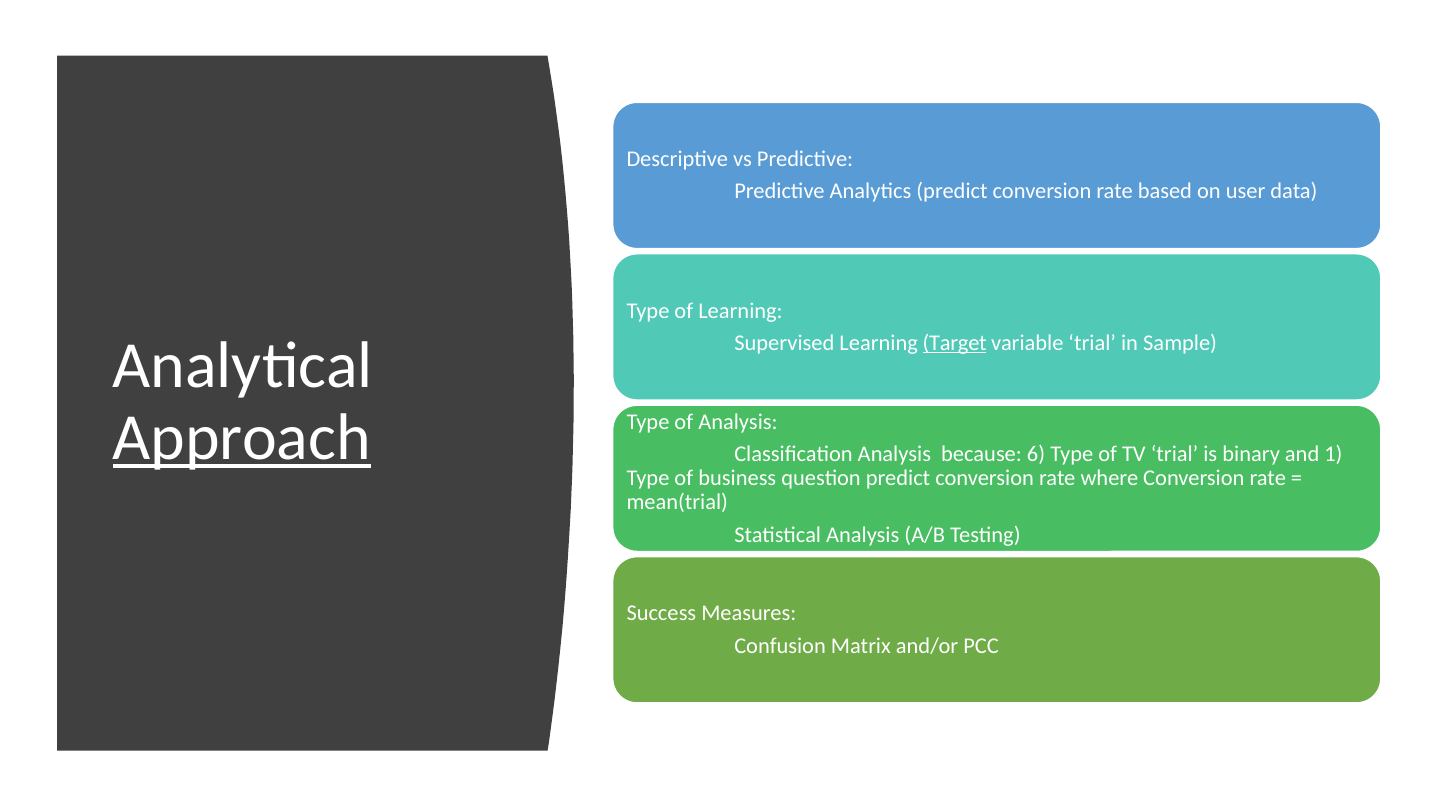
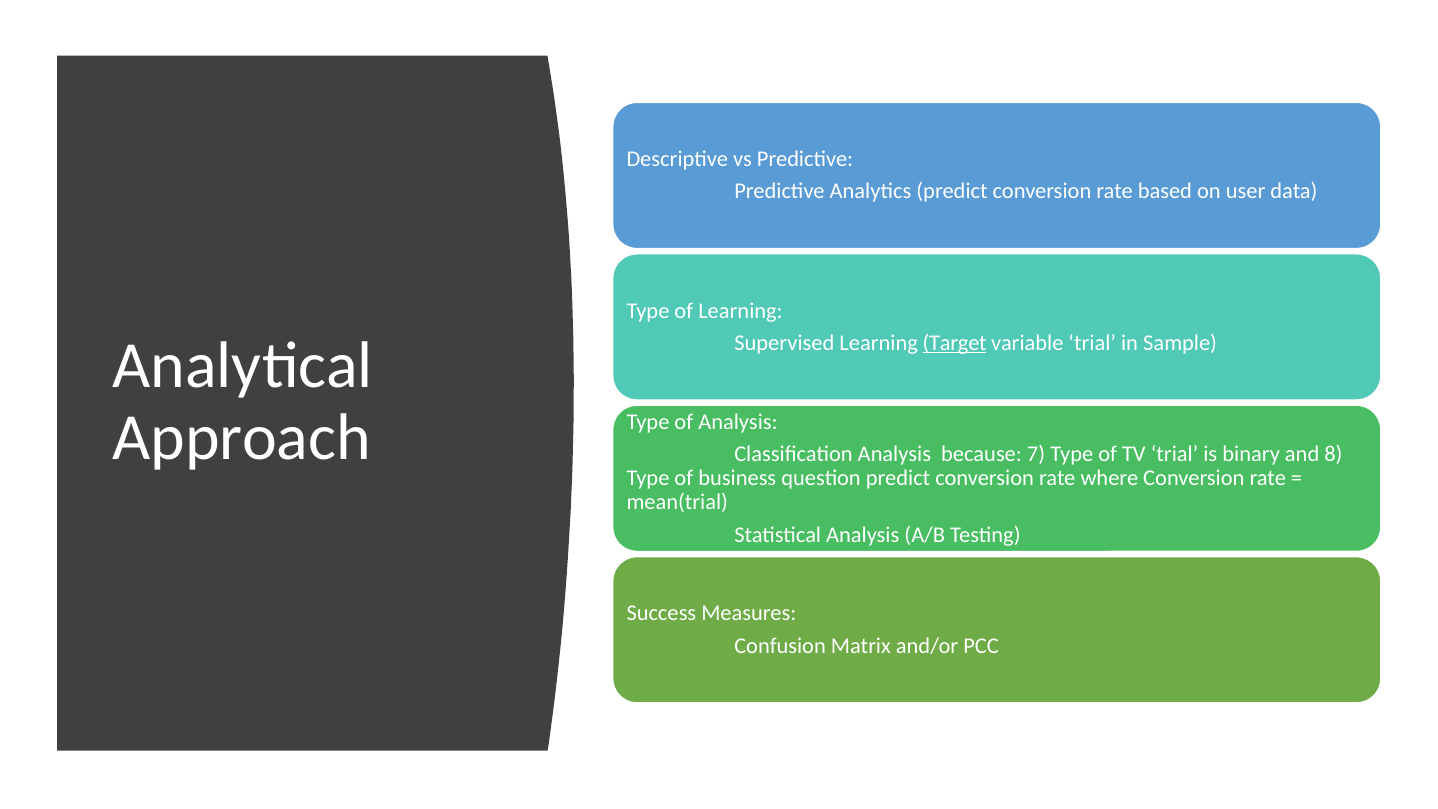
Approach underline: present -> none
6: 6 -> 7
1: 1 -> 8
